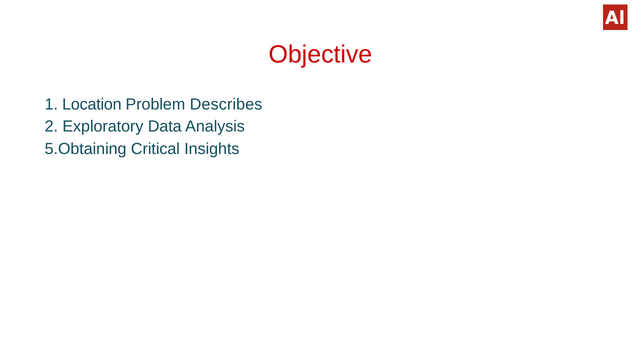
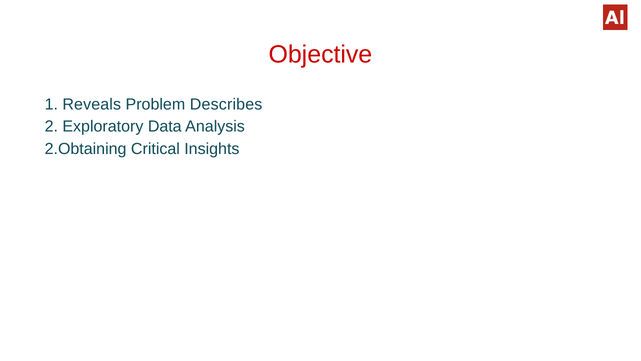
Location: Location -> Reveals
5.Obtaining: 5.Obtaining -> 2.Obtaining
